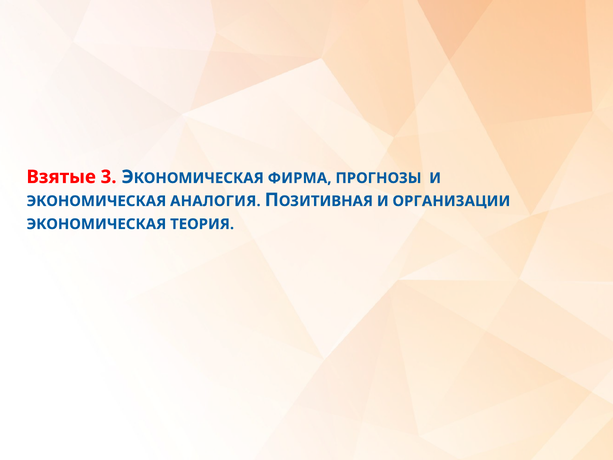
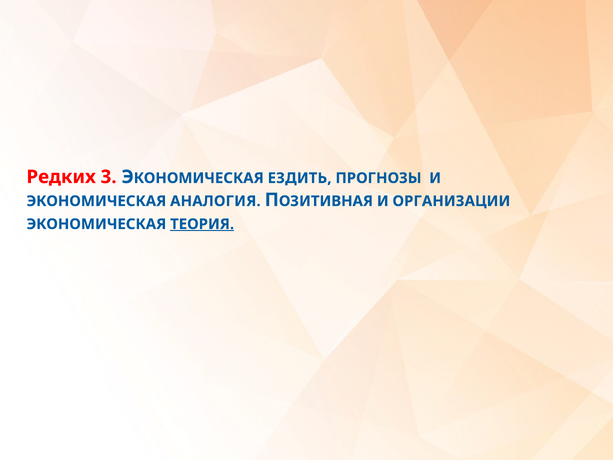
Взятые: Взятые -> Редких
ФИРМА: ФИРМА -> ЕЗДИТЬ
ТЕОРИЯ underline: none -> present
